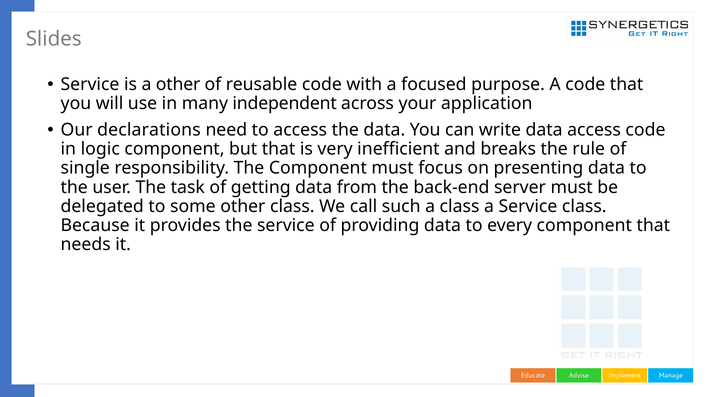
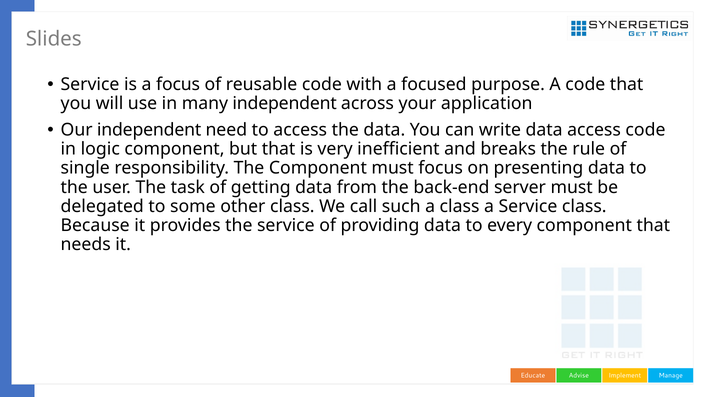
a other: other -> focus
Our declarations: declarations -> independent
